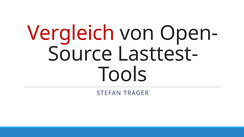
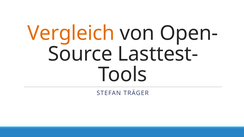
Vergleich colour: red -> orange
